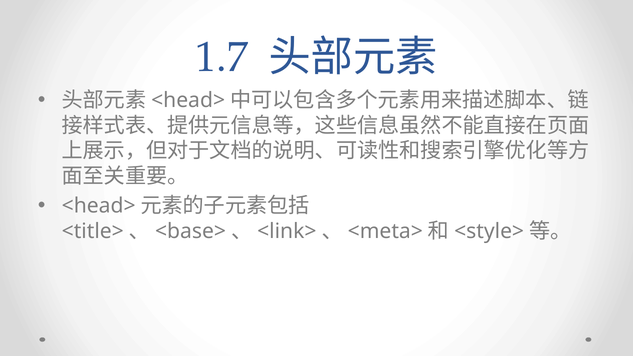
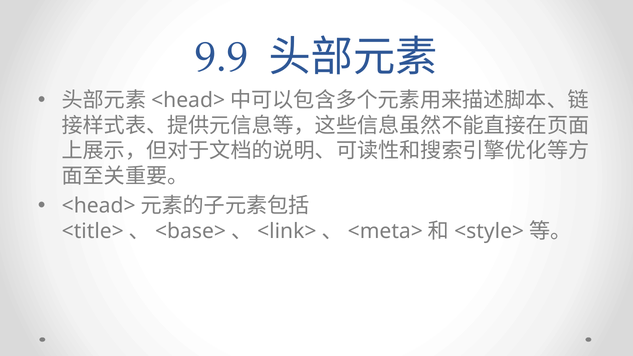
1.7: 1.7 -> 9.9
